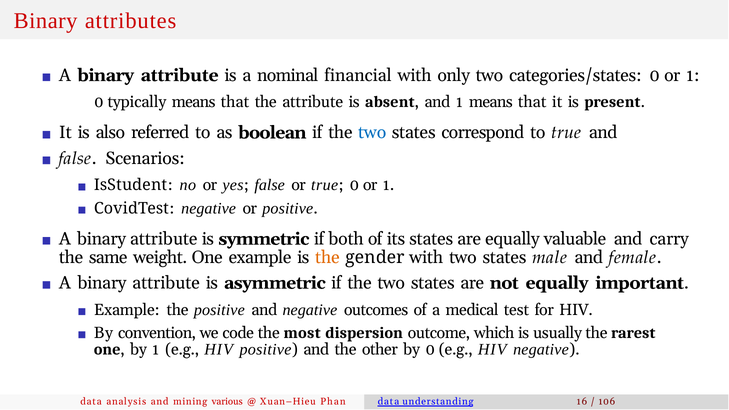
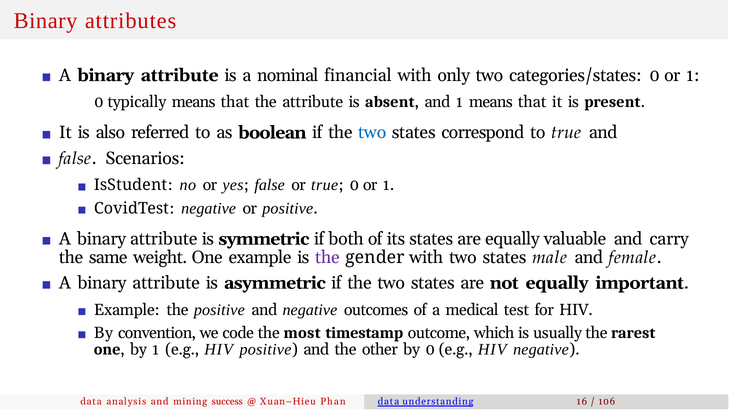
the at (327, 258) colour: orange -> purple
dispersion: dispersion -> timestamp
various: various -> success
